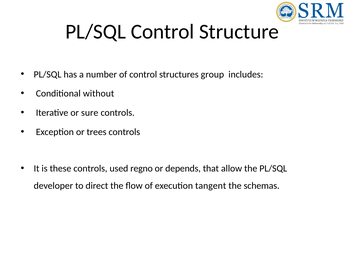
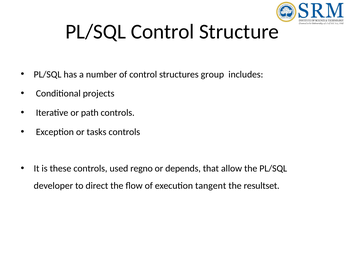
without: without -> projects
sure: sure -> path
trees: trees -> tasks
schemas: schemas -> resultset
